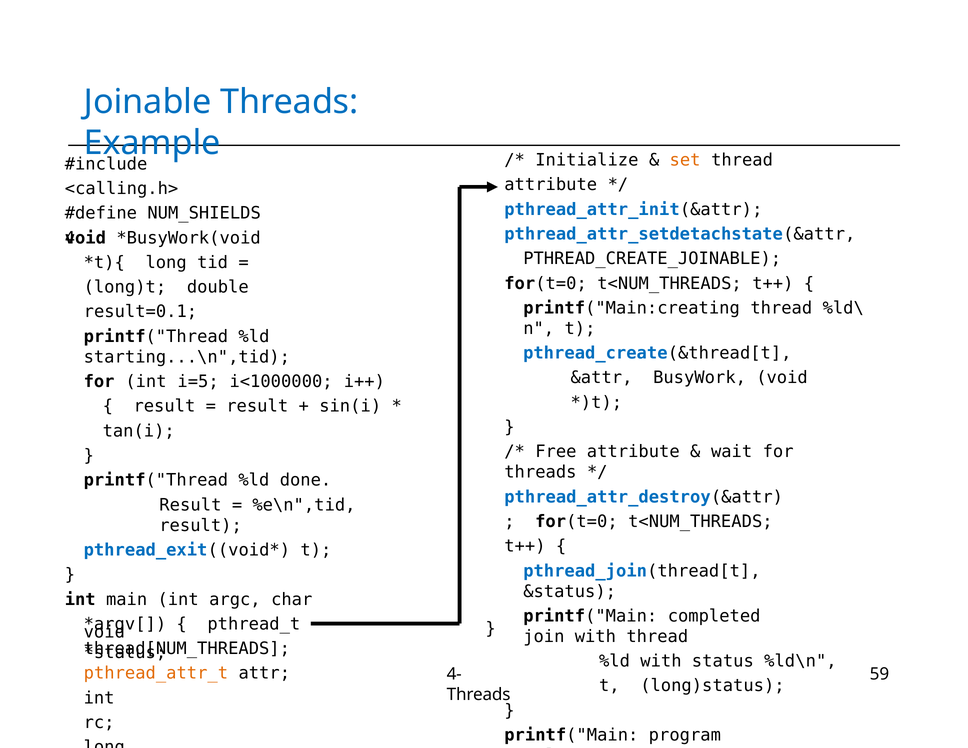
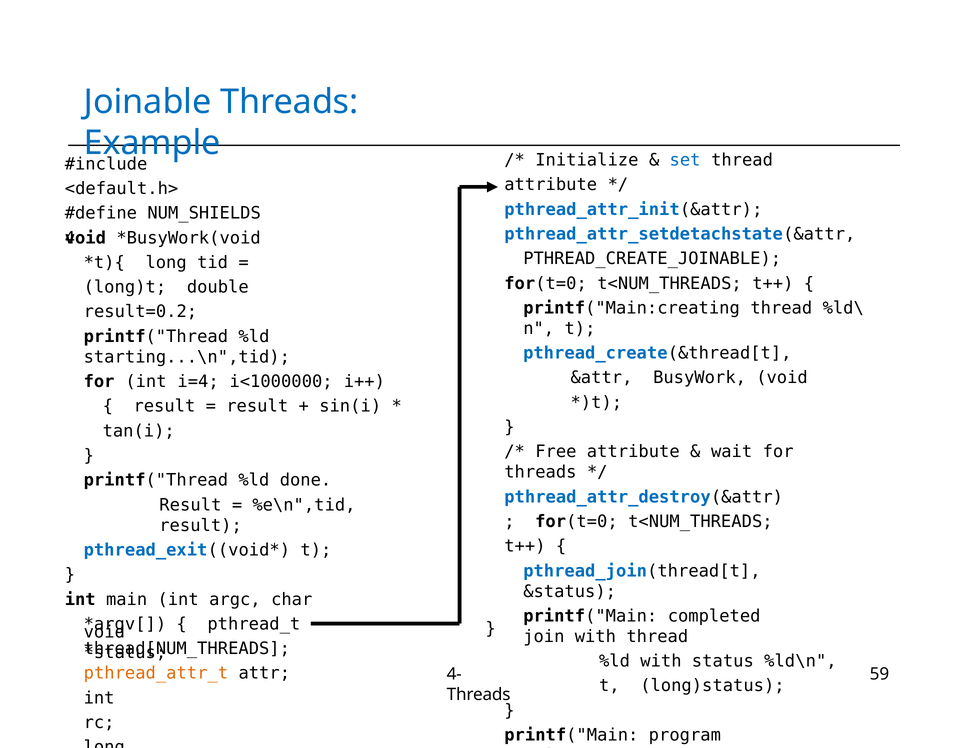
set colour: orange -> blue
<calling.h>: <calling.h> -> <default.h>
result=0.1: result=0.1 -> result=0.2
i=5: i=5 -> i=4
